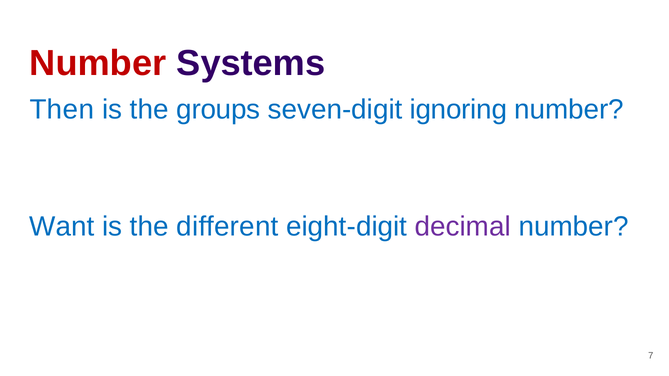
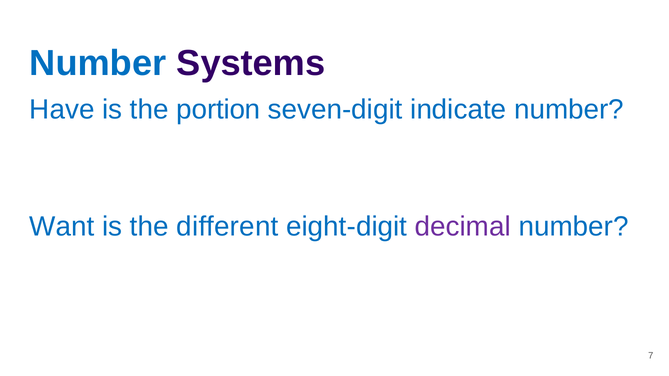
Number at (98, 64) colour: red -> blue
Then: Then -> Have
groups: groups -> portion
ignoring: ignoring -> indicate
